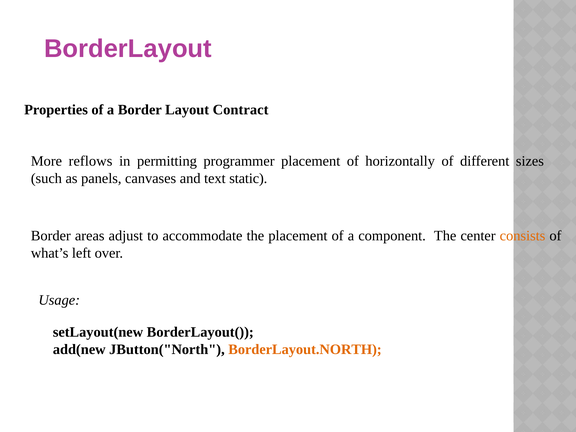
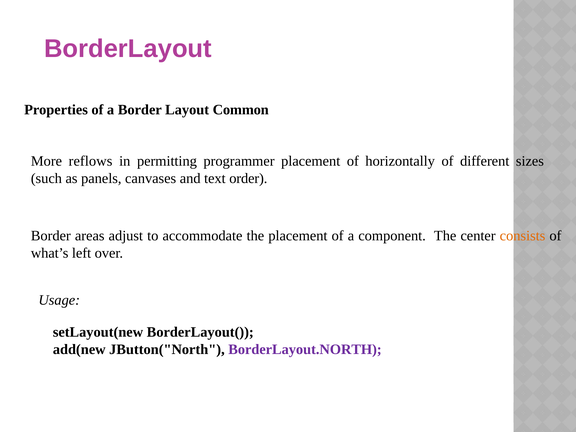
Contract: Contract -> Common
static: static -> order
BorderLayout.NORTH colour: orange -> purple
